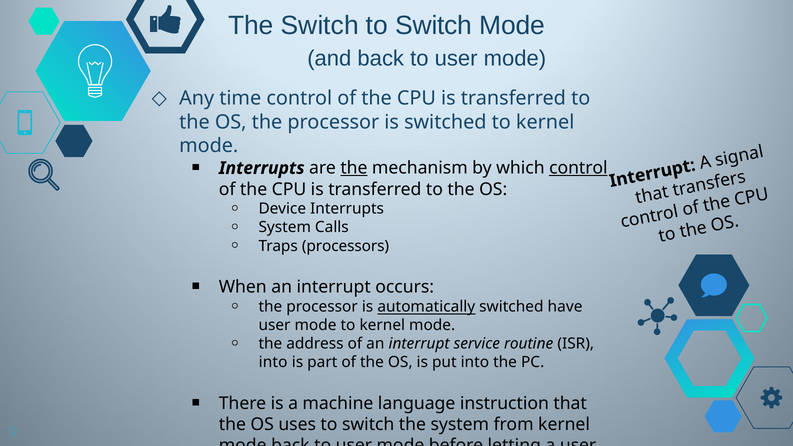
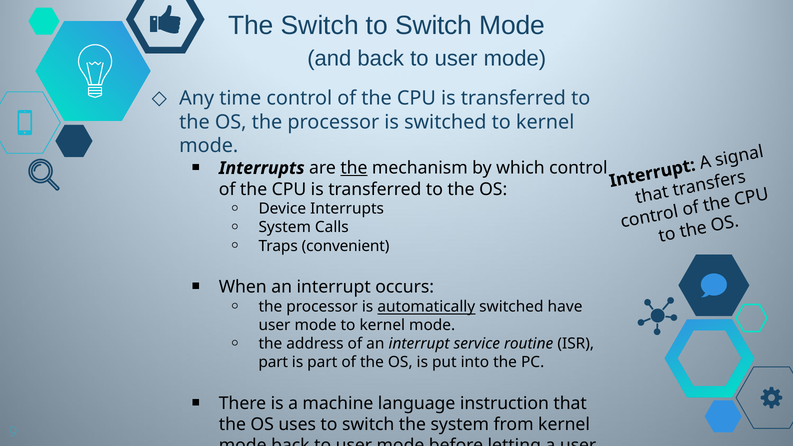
control at (578, 168) underline: present -> none
processors: processors -> convenient
into at (273, 362): into -> part
